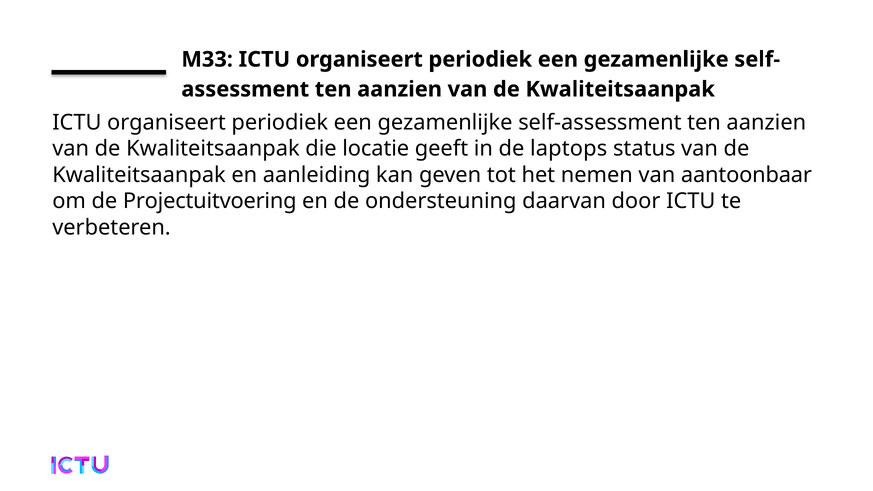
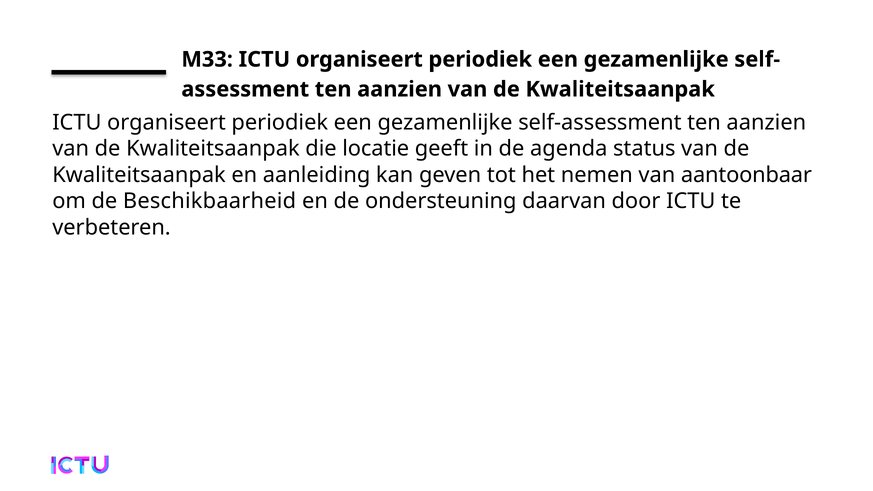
laptops: laptops -> agenda
Projectuitvoering: Projectuitvoering -> Beschikbaarheid
